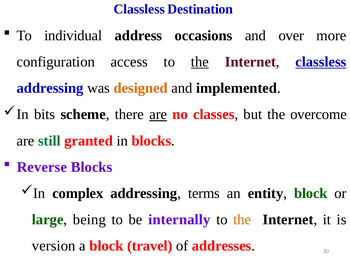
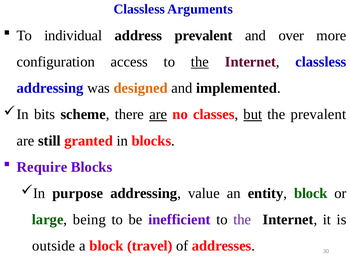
Destination: Destination -> Arguments
address occasions: occasions -> prevalent
classless at (321, 62) underline: present -> none
but underline: none -> present
the overcome: overcome -> prevalent
still colour: green -> black
Reverse: Reverse -> Require
complex: complex -> purpose
terms: terms -> value
internally: internally -> inefficient
the at (242, 219) colour: orange -> purple
version: version -> outside
